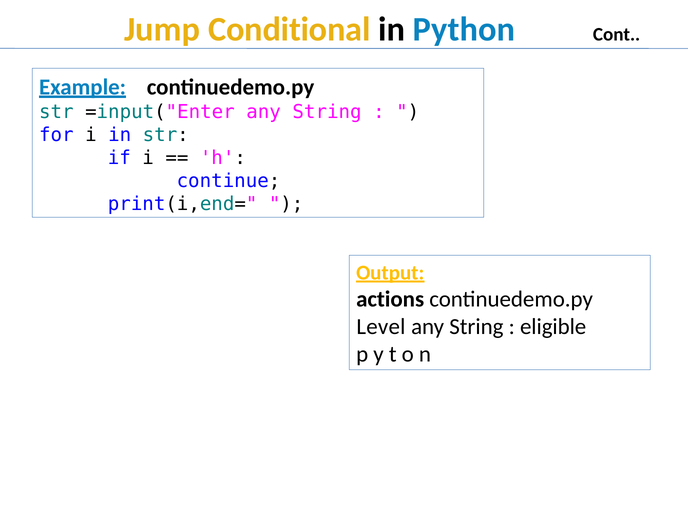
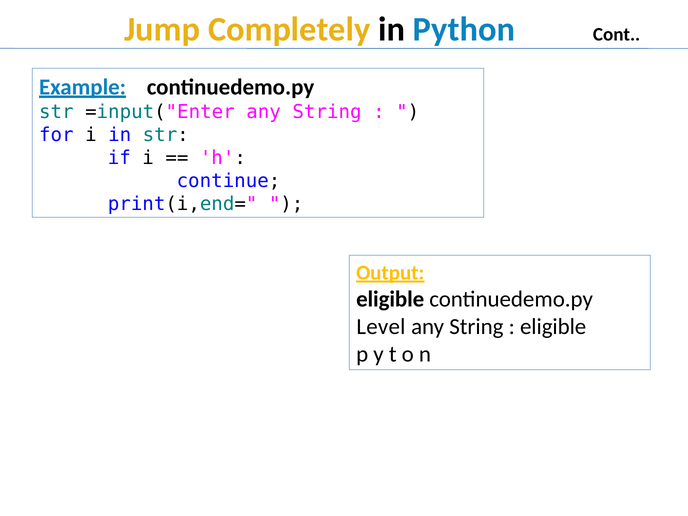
Conditional: Conditional -> Completely
actions at (390, 299): actions -> eligible
